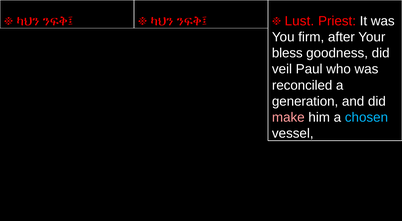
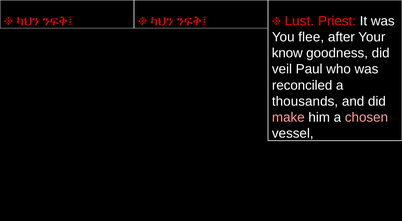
firm: firm -> flee
bless: bless -> know
generation: generation -> thousands
chosen colour: light blue -> pink
